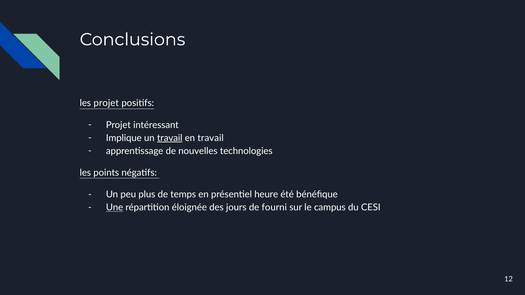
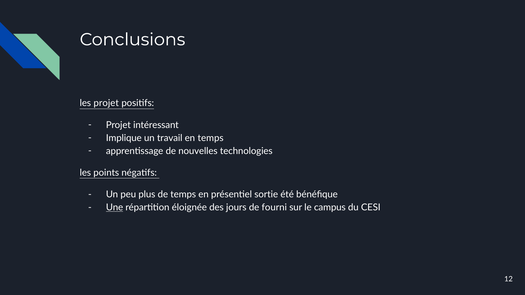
travail at (170, 138) underline: present -> none
en travail: travail -> temps
heure: heure -> sortie
